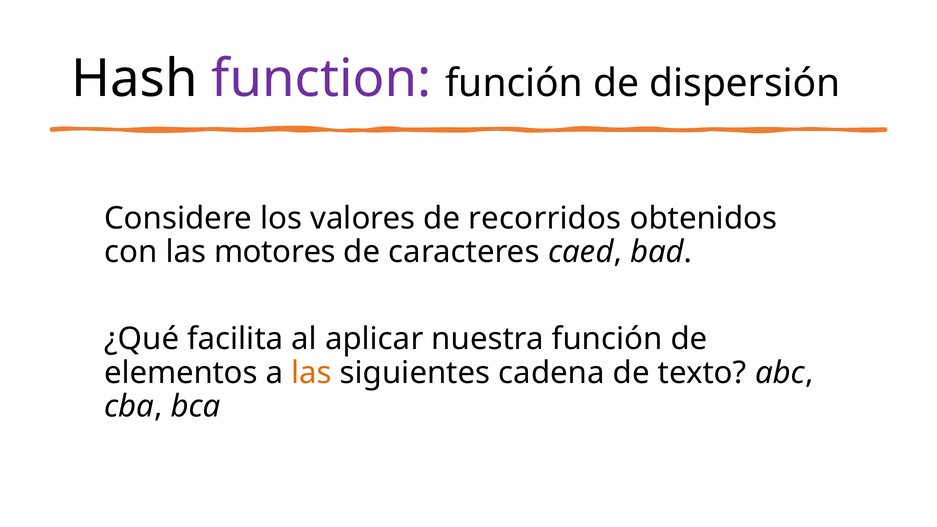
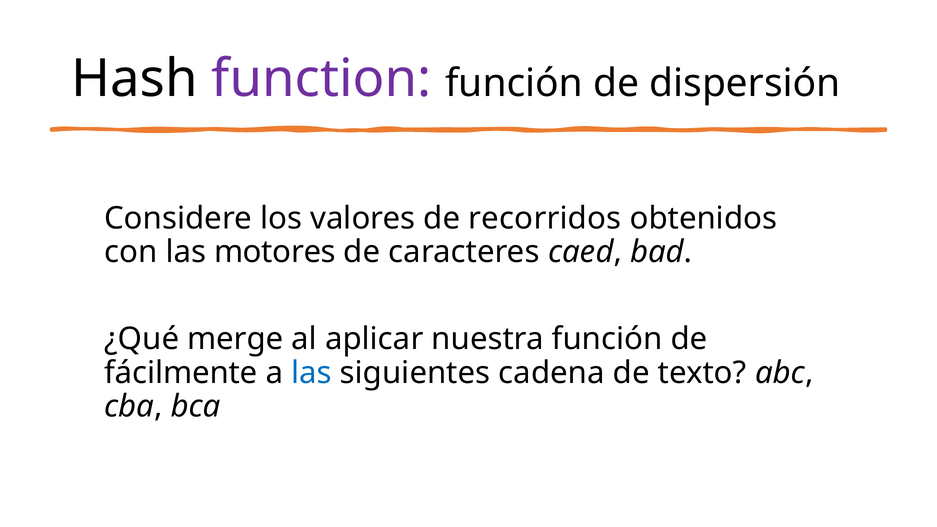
facilita: facilita -> merge
elementos: elementos -> fácilmente
las at (312, 373) colour: orange -> blue
